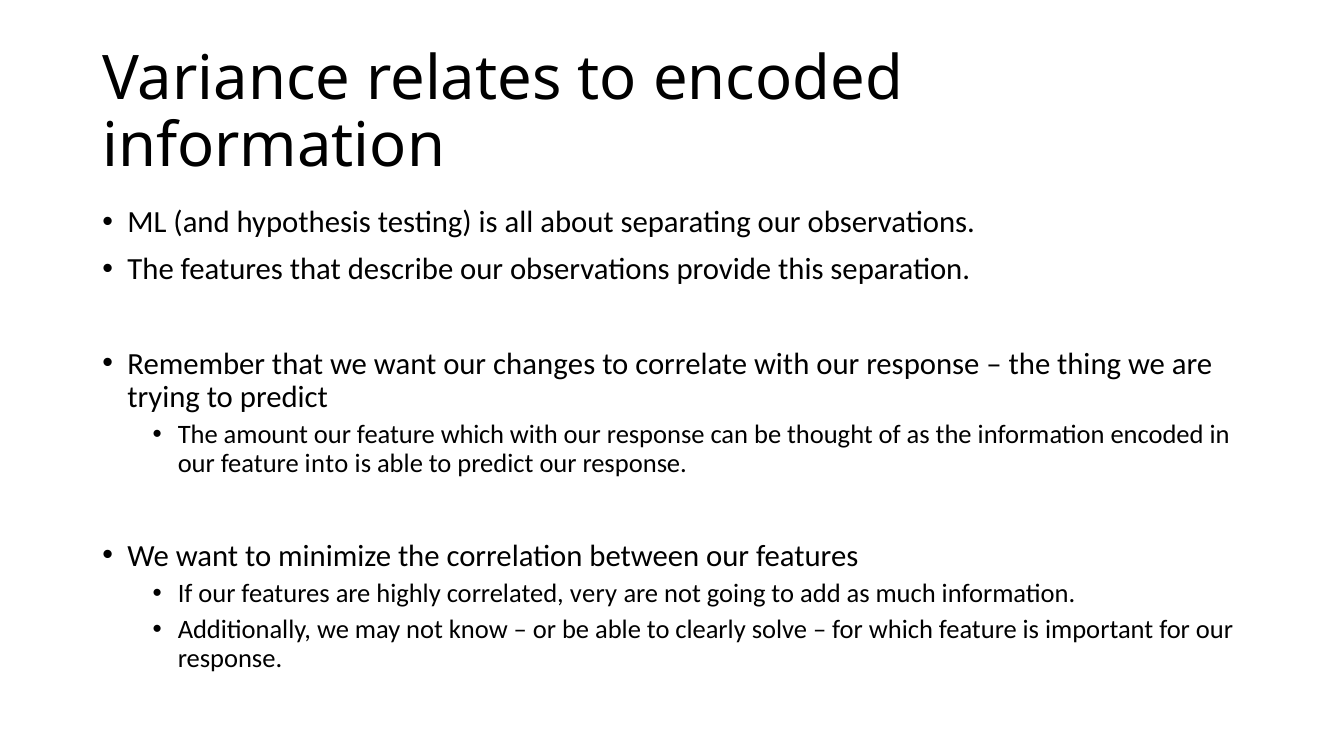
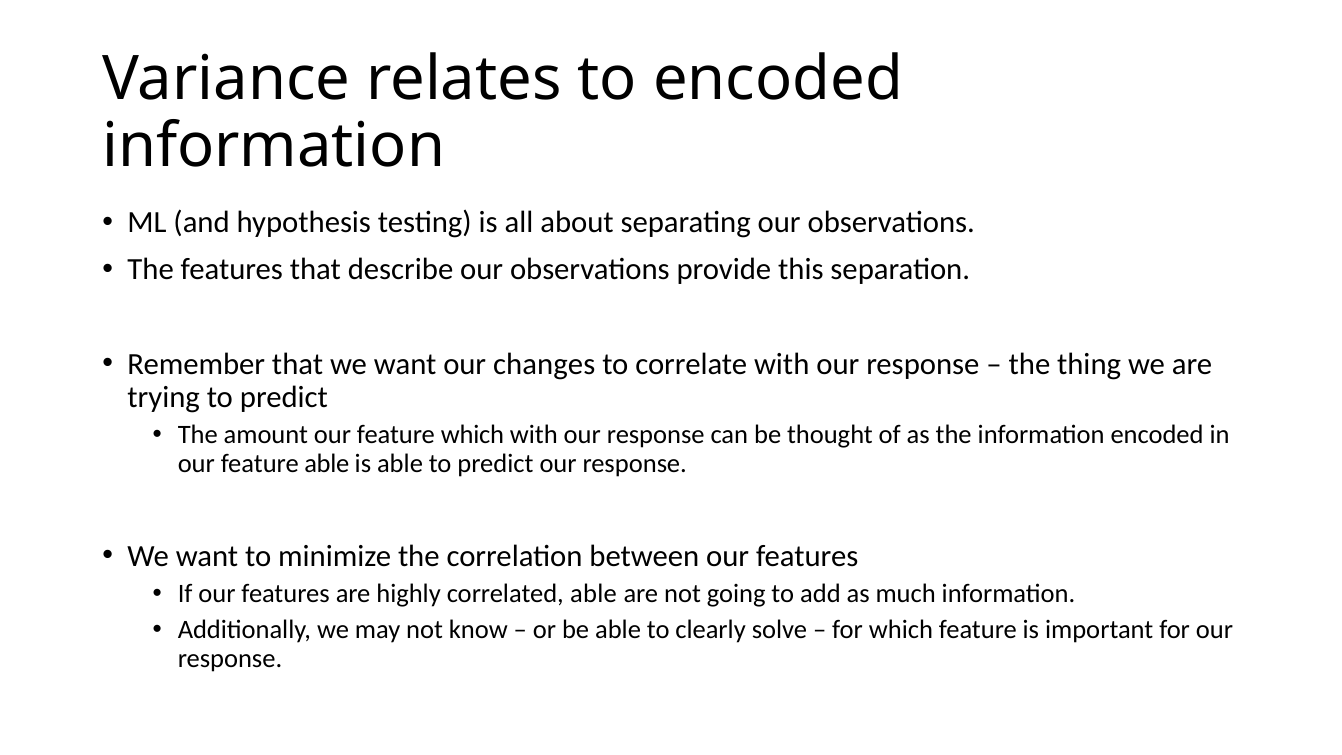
feature into: into -> able
correlated very: very -> able
